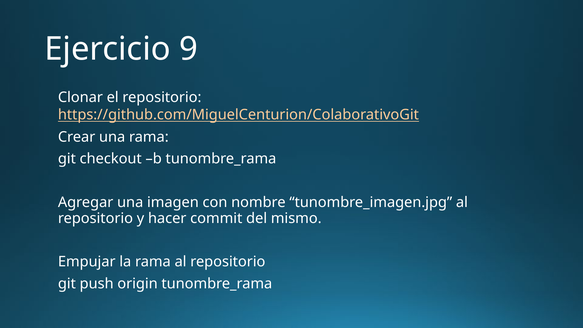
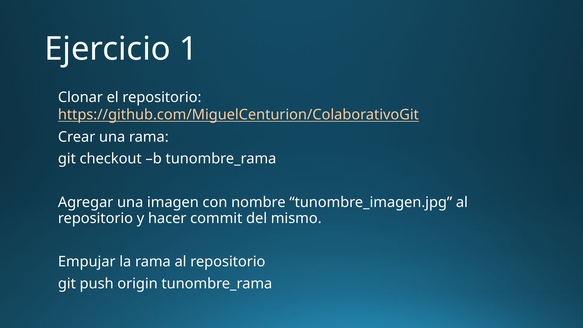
9: 9 -> 1
